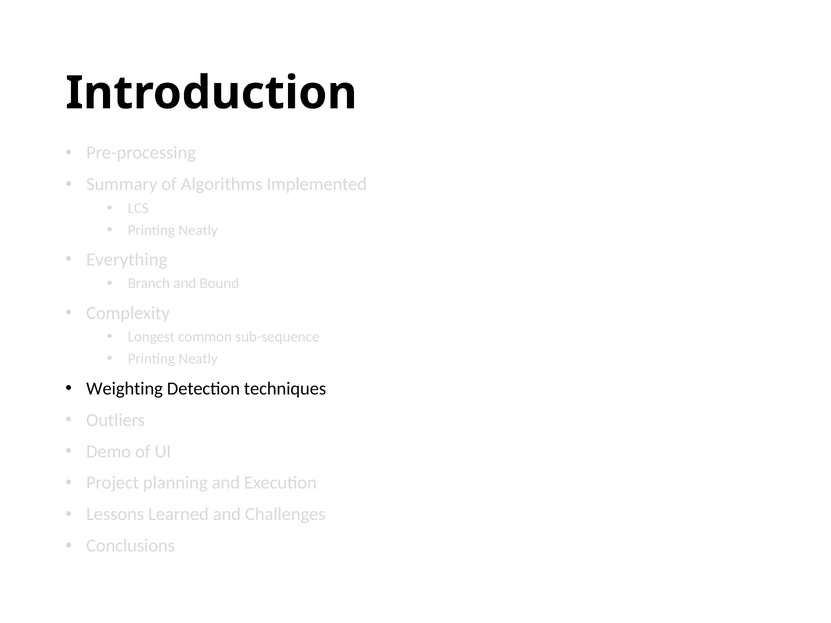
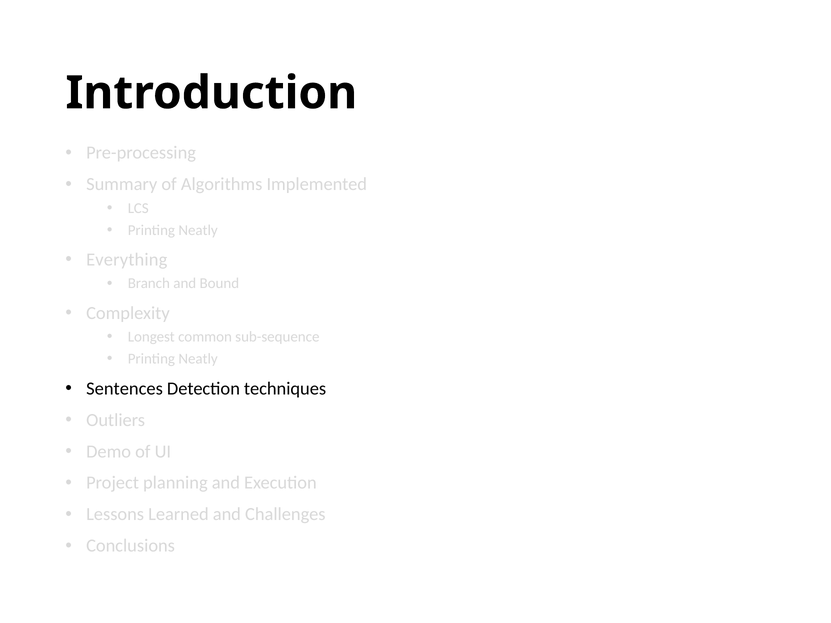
Weighting: Weighting -> Sentences
